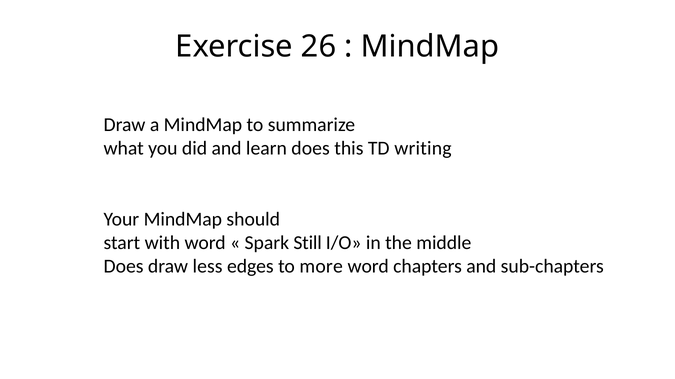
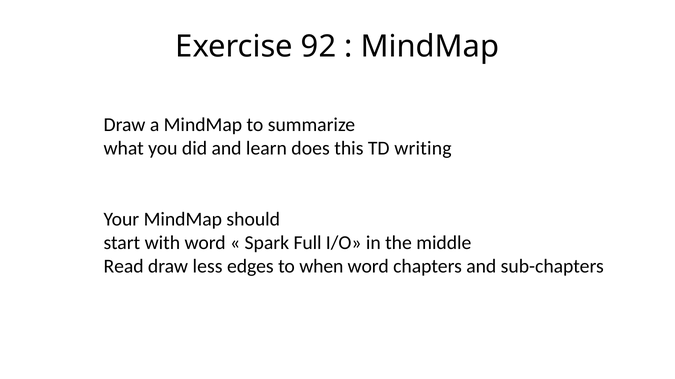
26: 26 -> 92
Still: Still -> Full
Does at (124, 267): Does -> Read
more: more -> when
